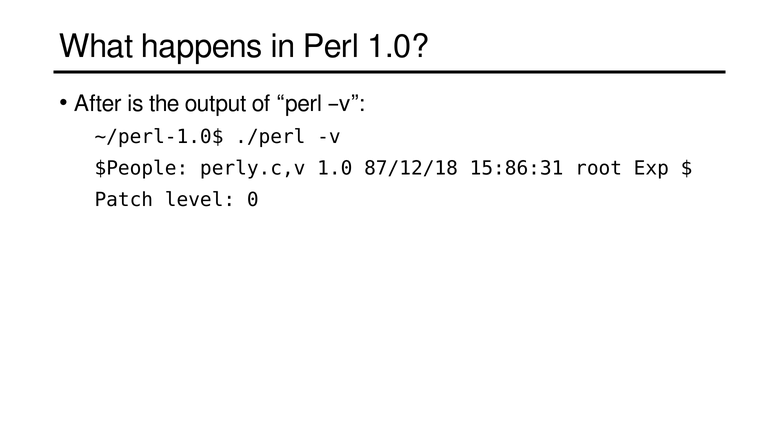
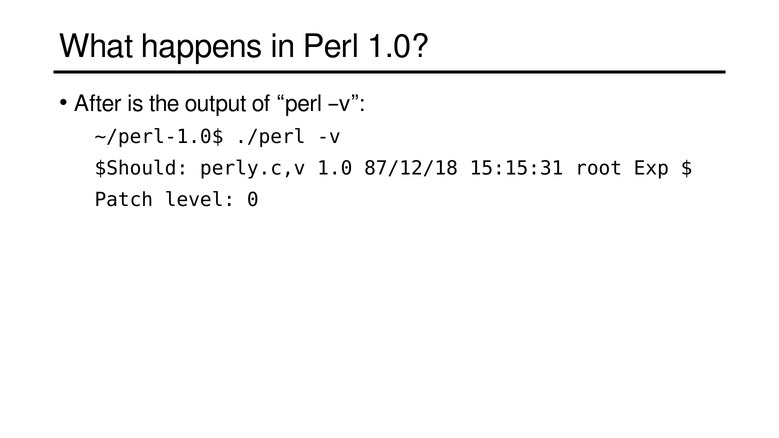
$People: $People -> $Should
15:86:31: 15:86:31 -> 15:15:31
